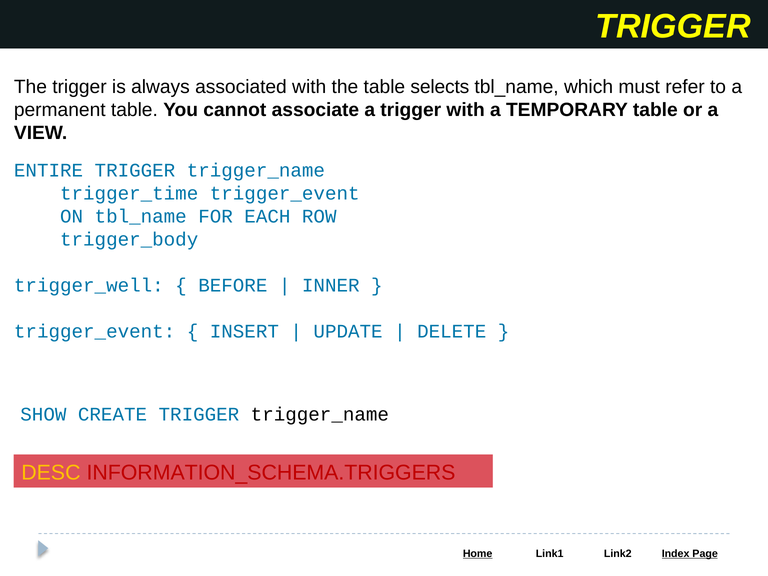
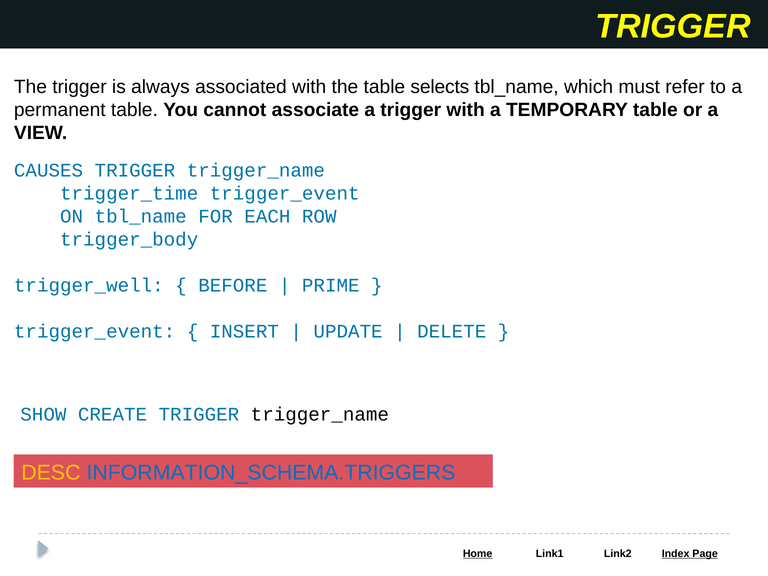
ENTIRE: ENTIRE -> CAUSES
INNER: INNER -> PRIME
INFORMATION_SCHEMA.TRIGGERS colour: red -> blue
